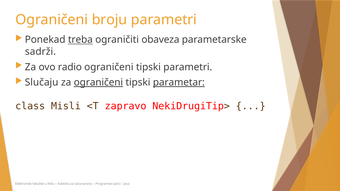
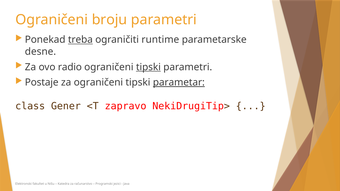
obaveza: obaveza -> runtime
sadrži: sadrži -> desne
tipski at (148, 67) underline: none -> present
Slučaju: Slučaju -> Postaje
ograničeni at (98, 82) underline: present -> none
Misli: Misli -> Gener
